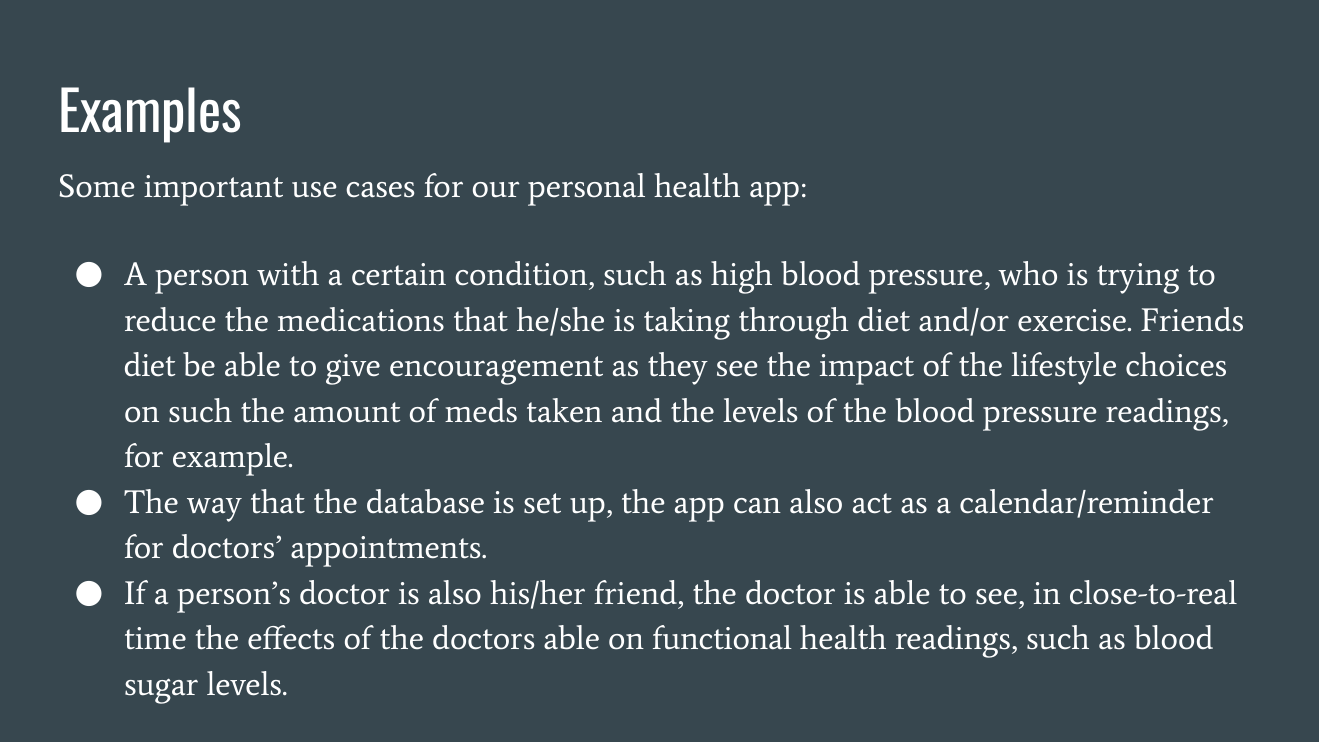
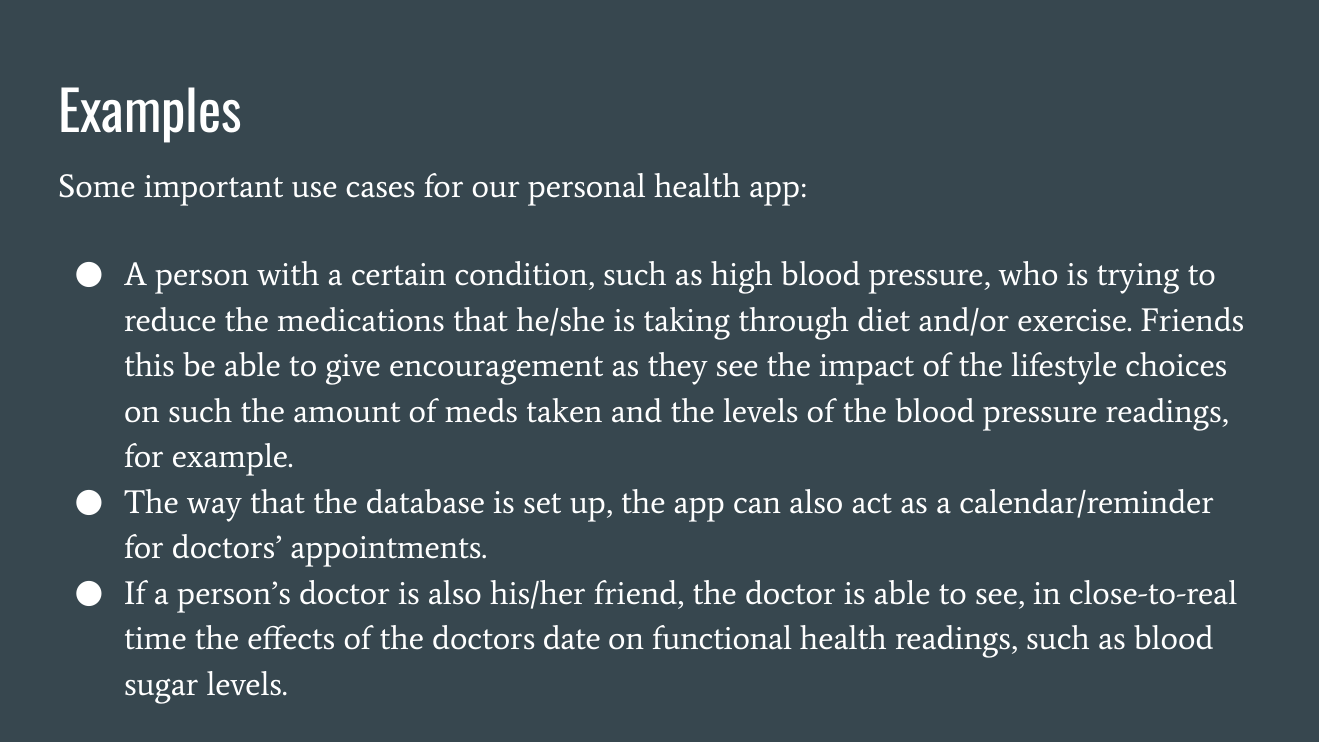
diet at (150, 366): diet -> this
doctors able: able -> date
